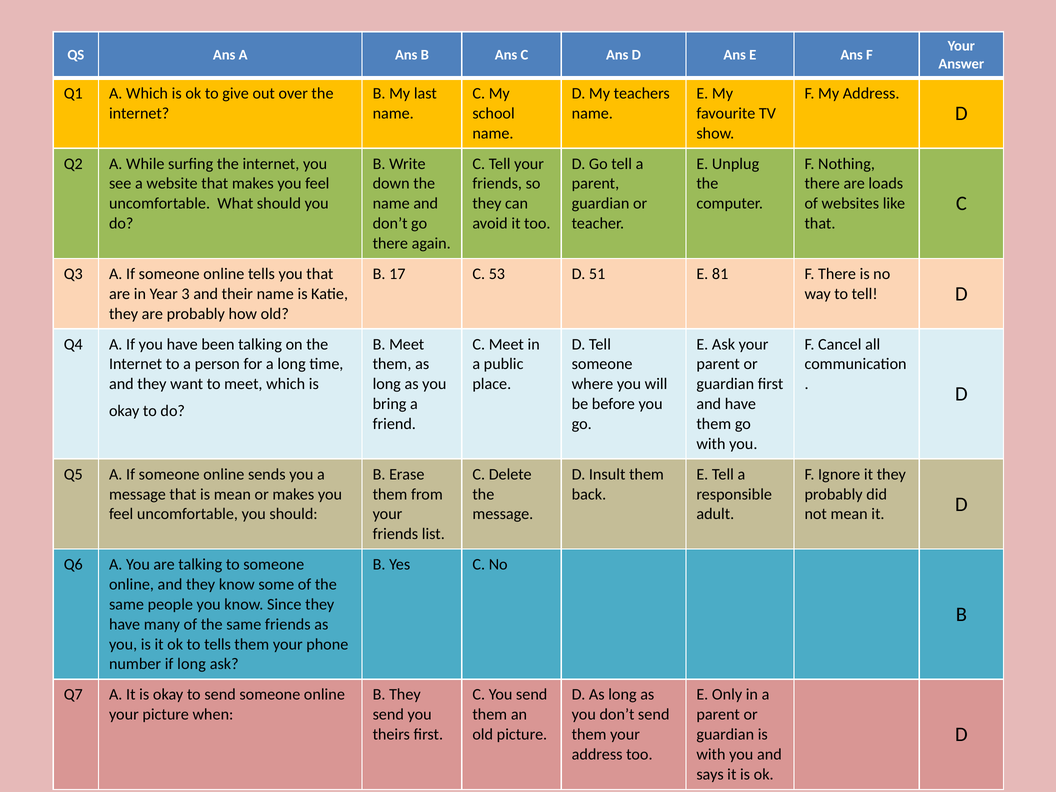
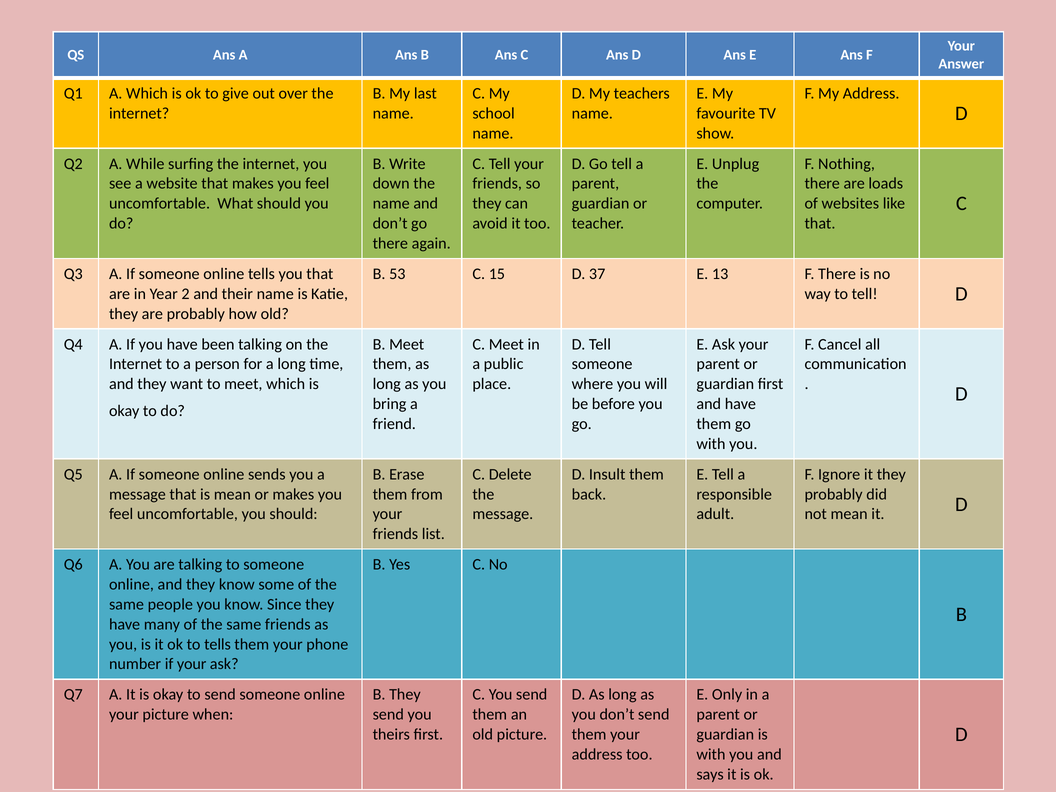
17: 17 -> 53
53: 53 -> 15
51: 51 -> 37
81: 81 -> 13
3: 3 -> 2
if long: long -> your
